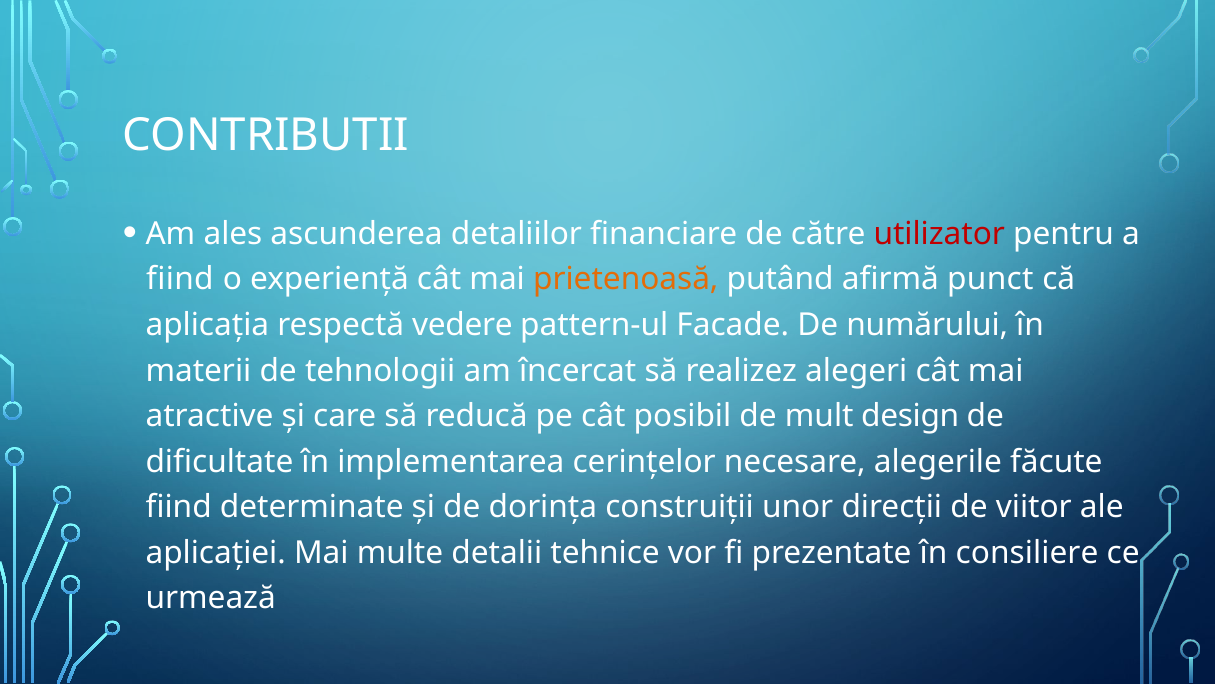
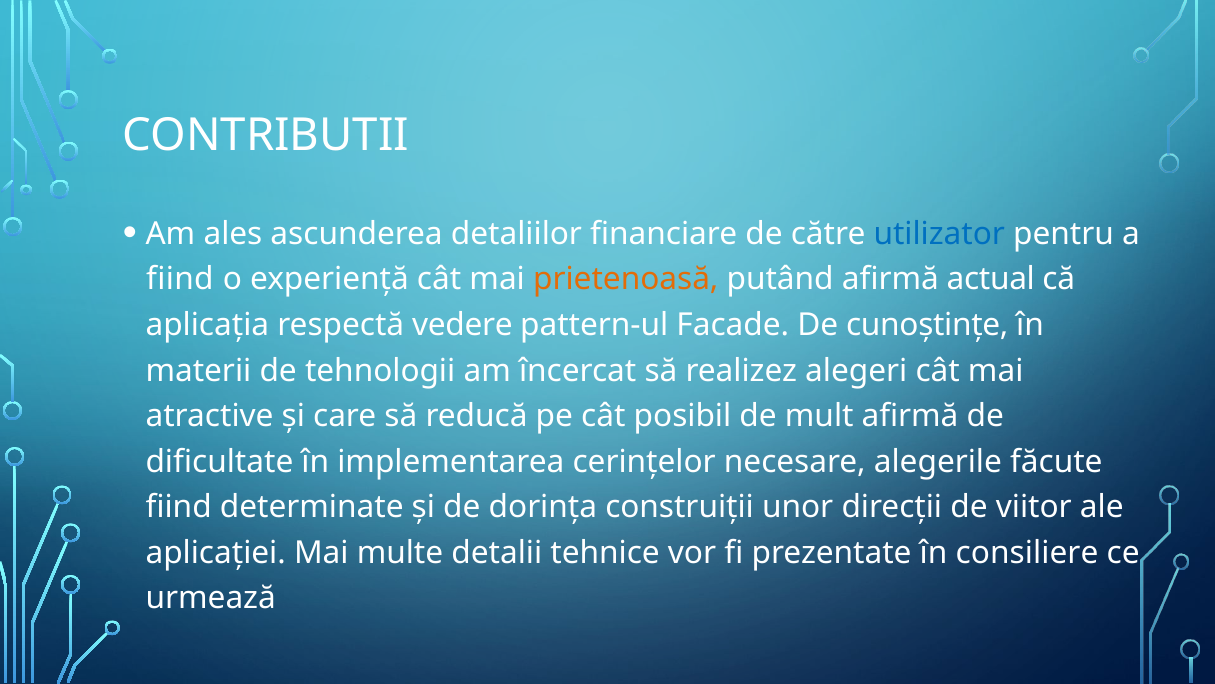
utilizator colour: red -> blue
punct: punct -> actual
numărului: numărului -> cunoștințe
mult design: design -> afirmă
